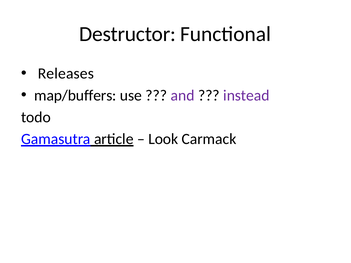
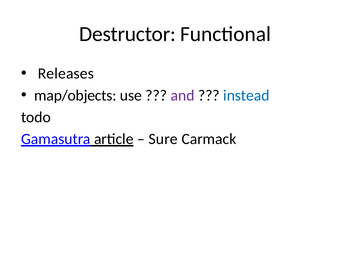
map/buffers: map/buffers -> map/objects
instead colour: purple -> blue
Look: Look -> Sure
